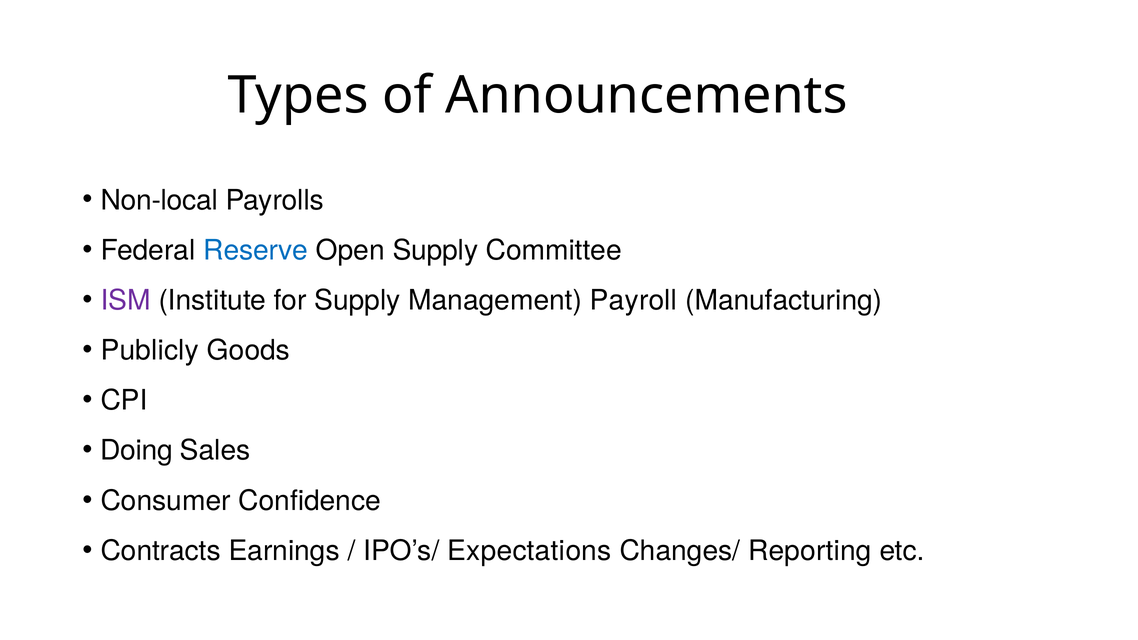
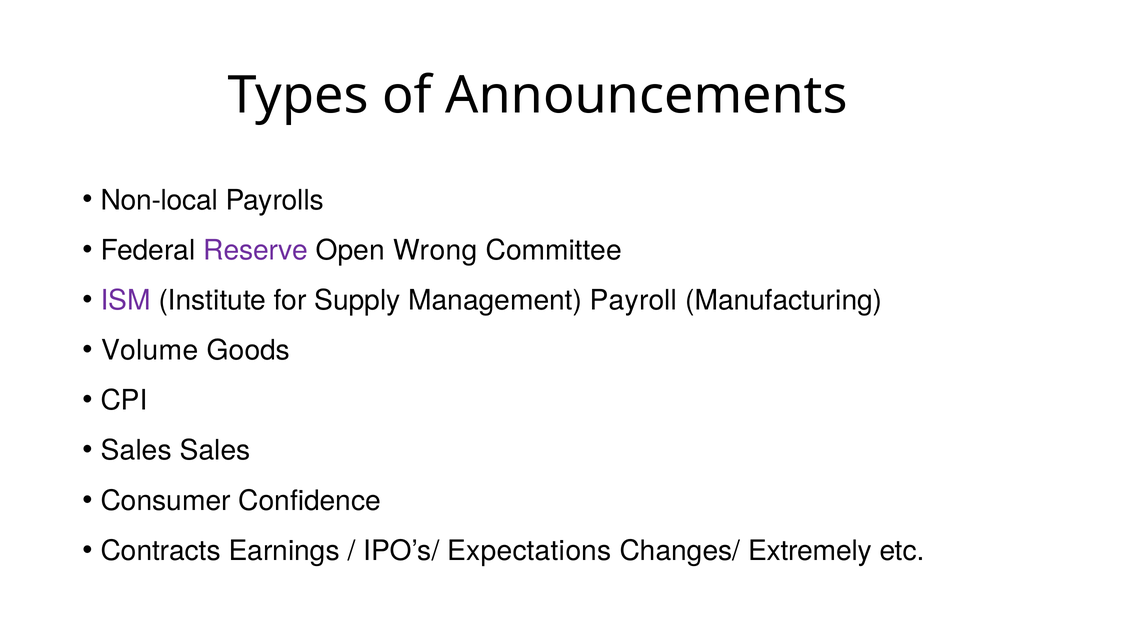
Reserve colour: blue -> purple
Open Supply: Supply -> Wrong
Publicly: Publicly -> Volume
Doing at (137, 451): Doing -> Sales
Reporting: Reporting -> Extremely
